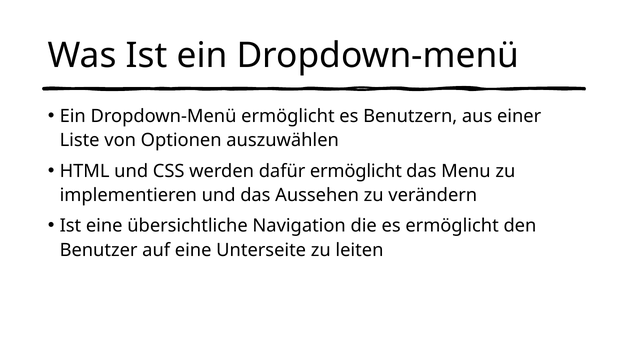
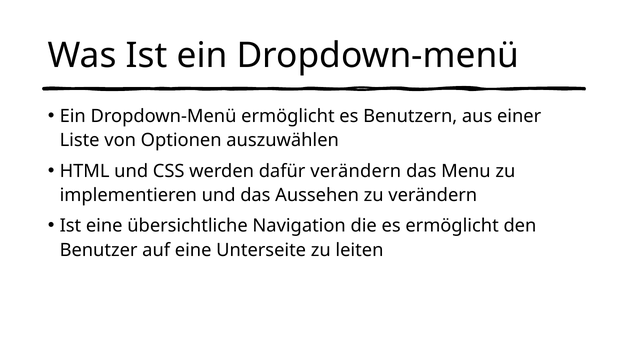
dafür ermöglicht: ermöglicht -> verändern
